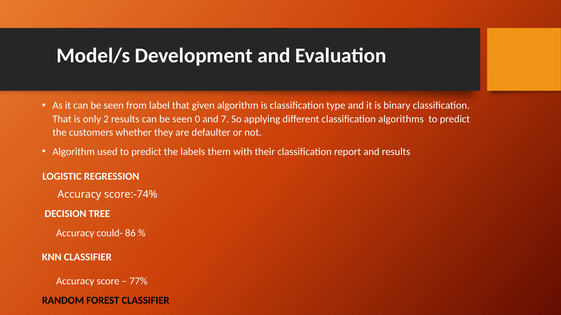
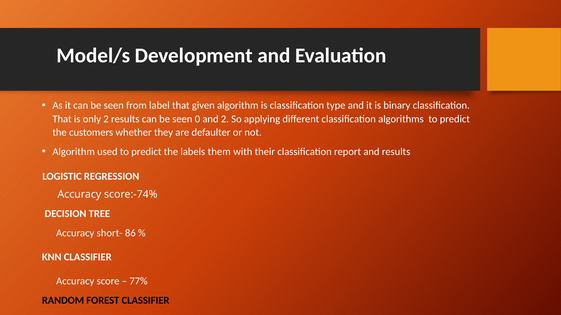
and 7: 7 -> 2
could-: could- -> short-
